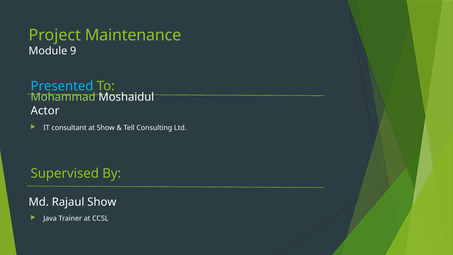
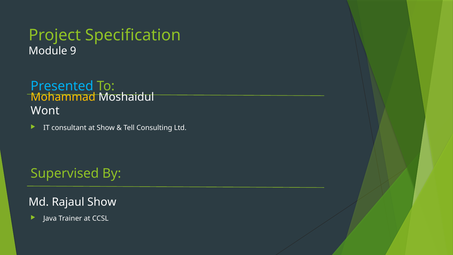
Maintenance: Maintenance -> Specification
Mohammad colour: light green -> yellow
Actor: Actor -> Wont
